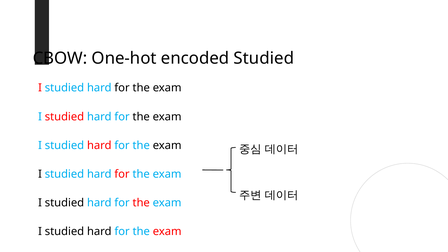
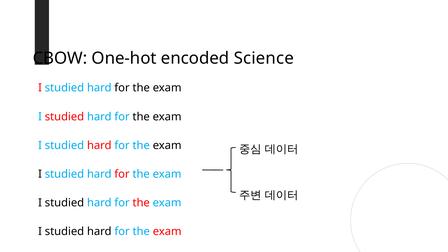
encoded Studied: Studied -> Science
